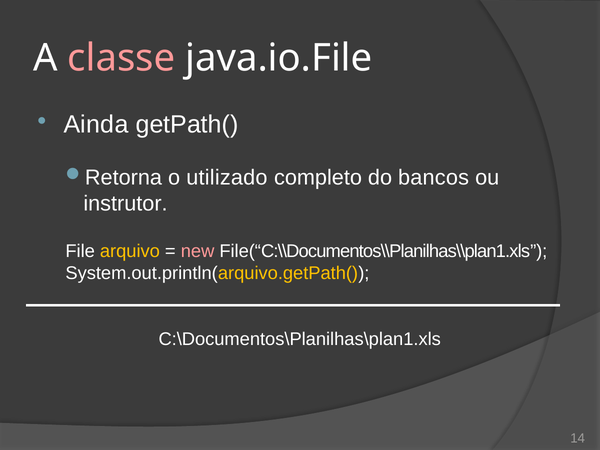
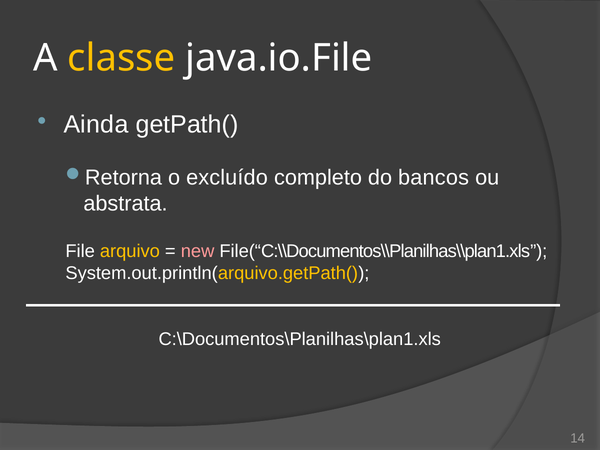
classe colour: pink -> yellow
utilizado: utilizado -> excluído
instrutor: instrutor -> abstrata
